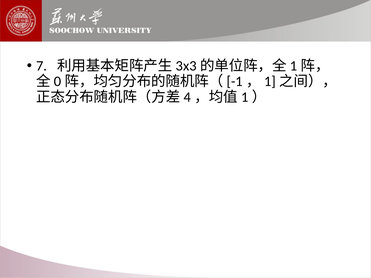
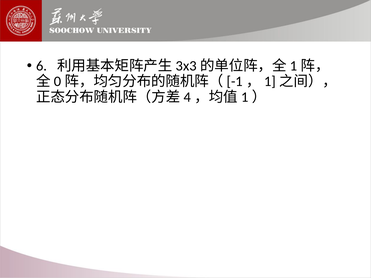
7: 7 -> 6
